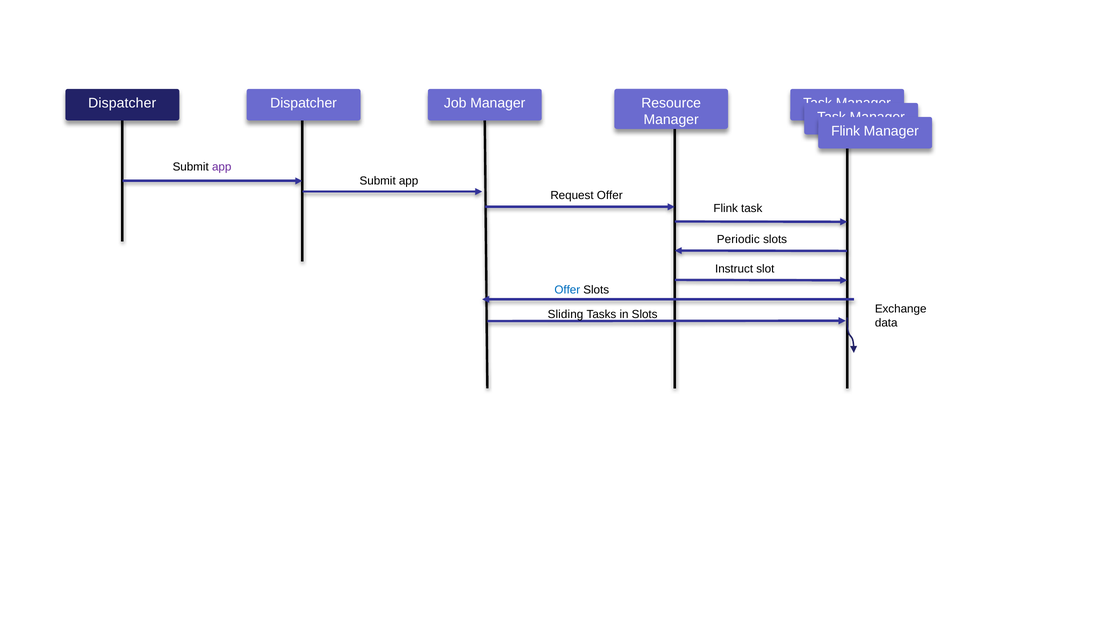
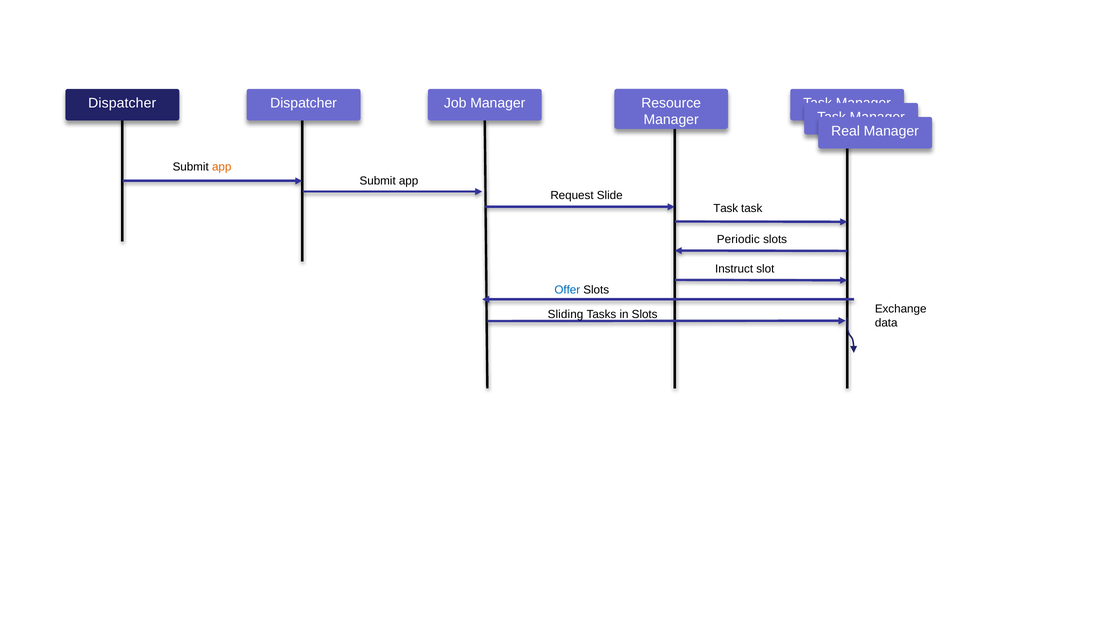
Flink at (846, 131): Flink -> Real
app at (222, 167) colour: purple -> orange
Request Offer: Offer -> Slide
Flink at (726, 209): Flink -> Task
